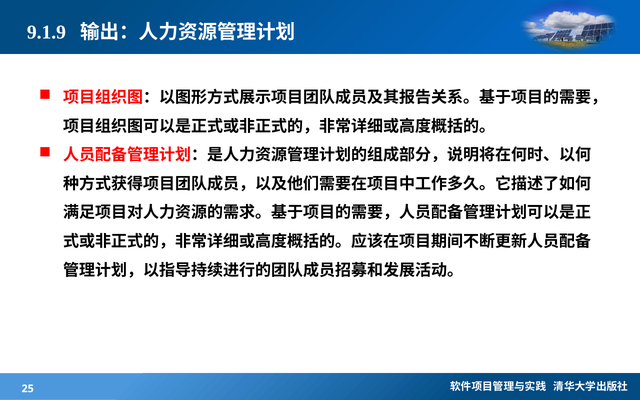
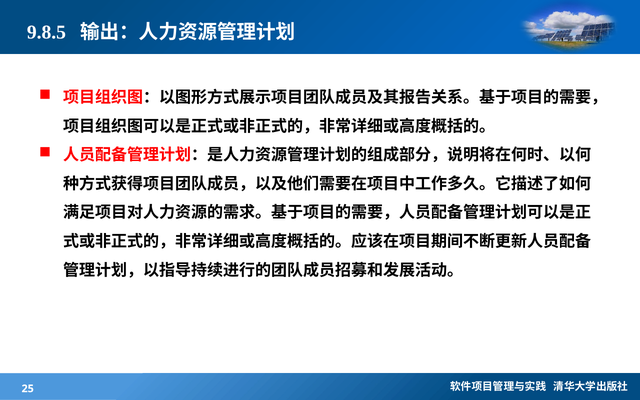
9.1.9: 9.1.9 -> 9.8.5
